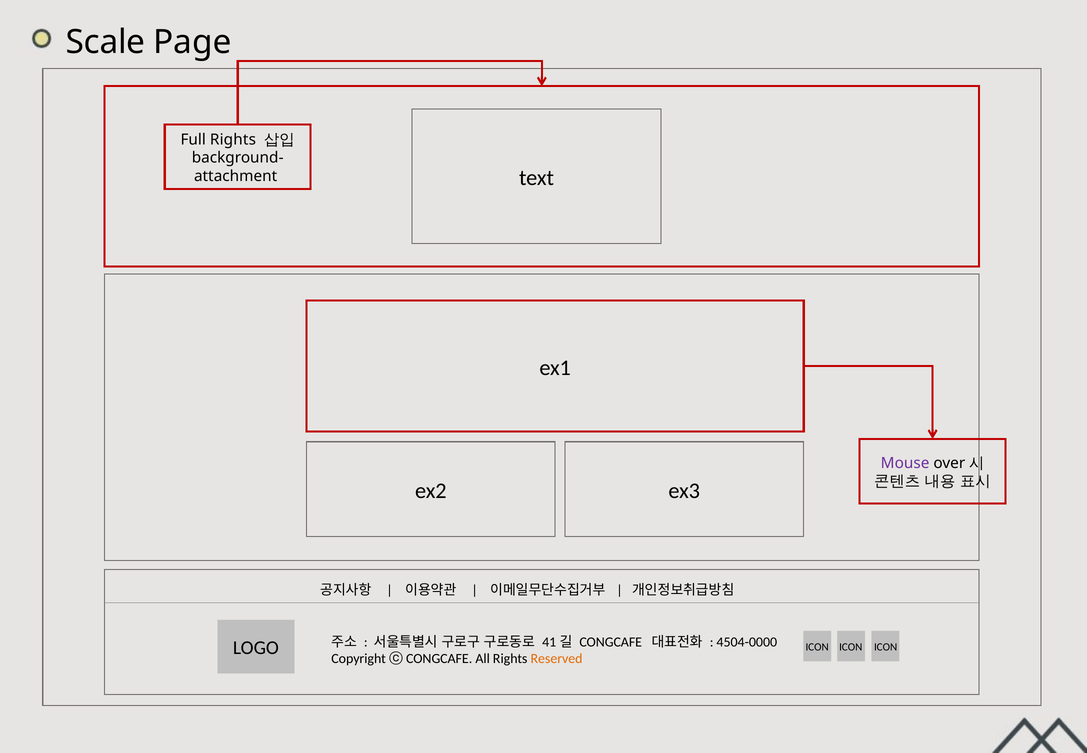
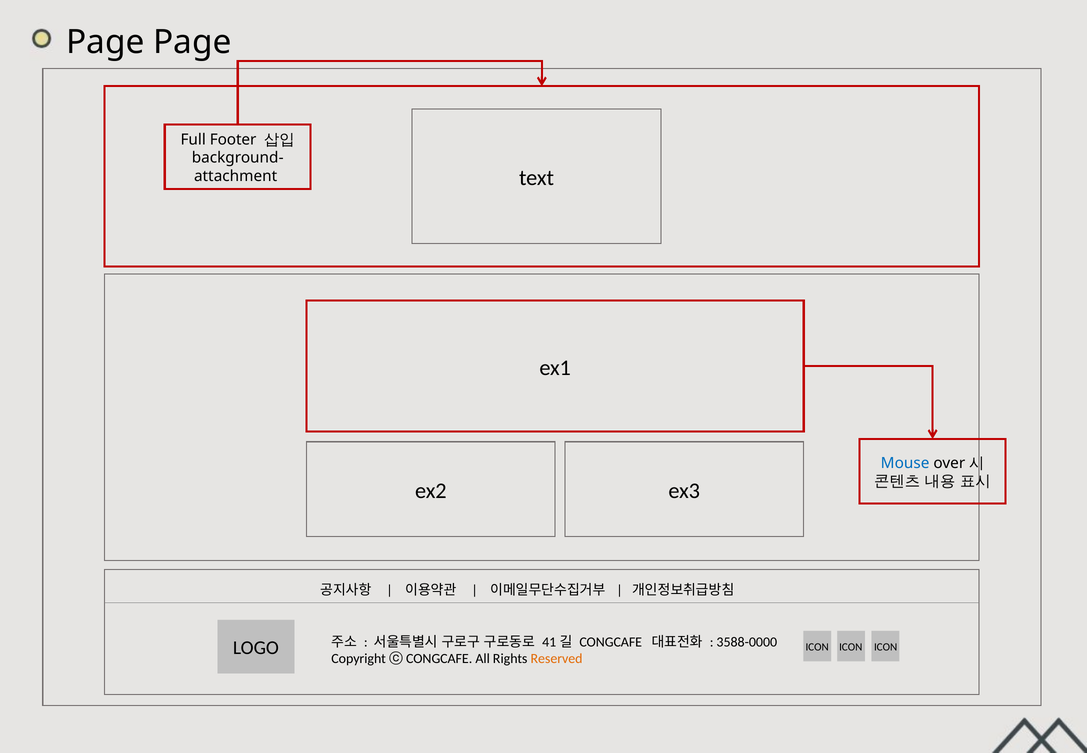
Scale at (106, 42): Scale -> Page
Full Rights: Rights -> Footer
Mouse colour: purple -> blue
4504-0000: 4504-0000 -> 3588-0000
